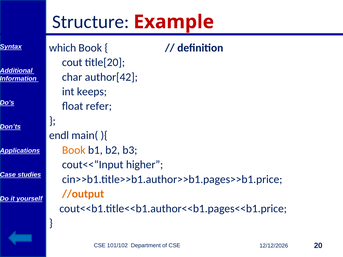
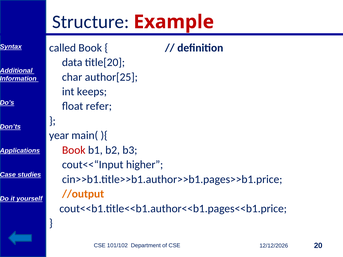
which: which -> called
cout: cout -> data
author[42: author[42 -> author[25
endl: endl -> year
Book at (74, 150) colour: orange -> red
